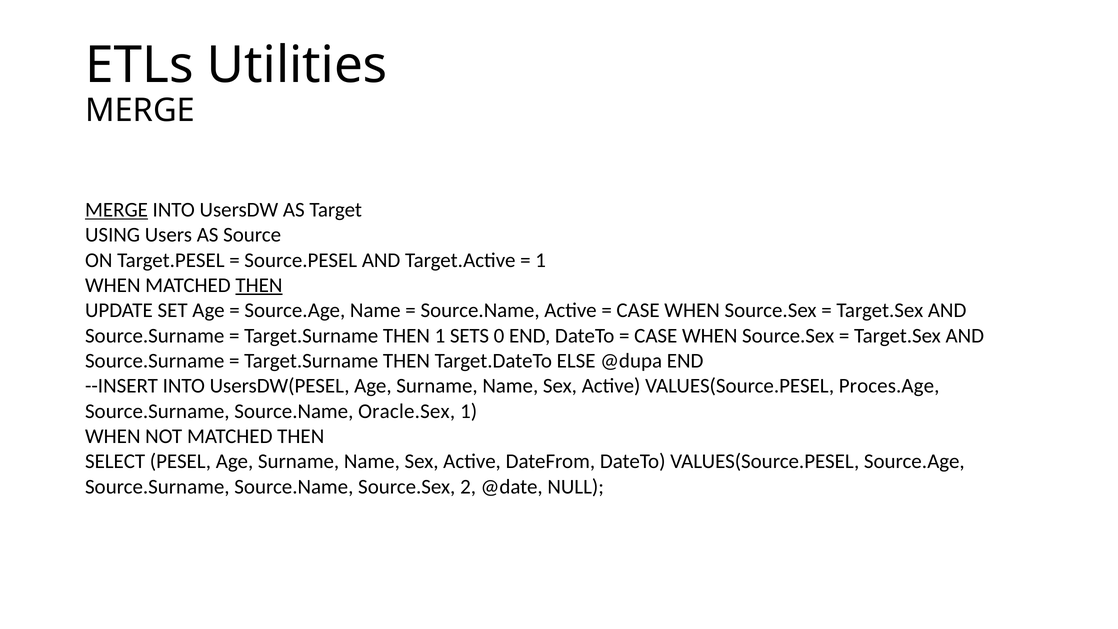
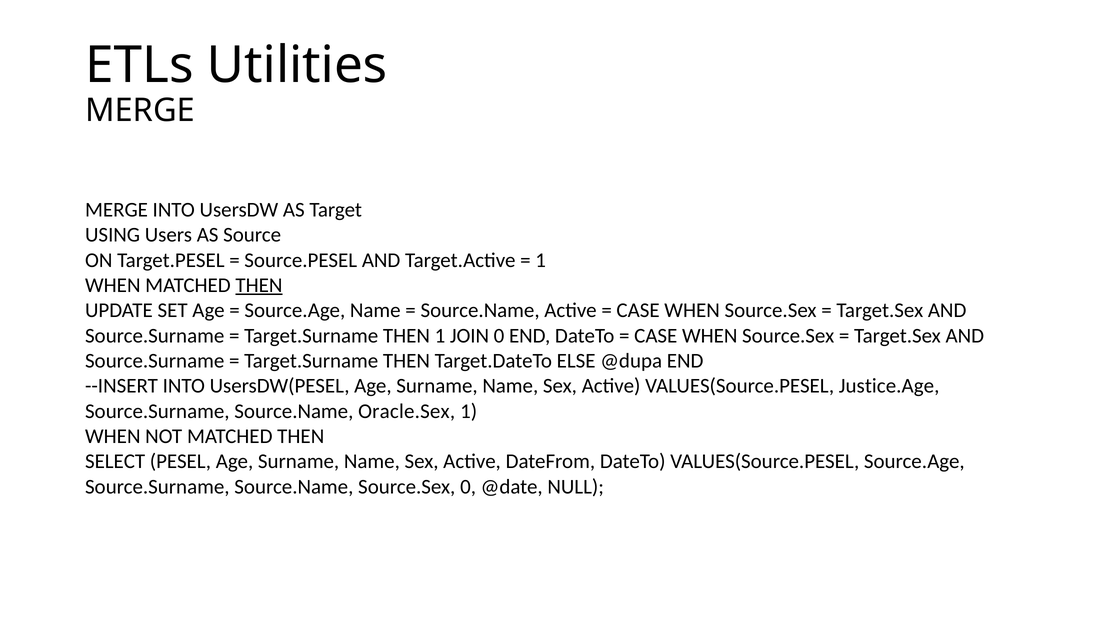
MERGE at (117, 210) underline: present -> none
SETS: SETS -> JOIN
Proces.Age: Proces.Age -> Justice.Age
Source.Sex 2: 2 -> 0
